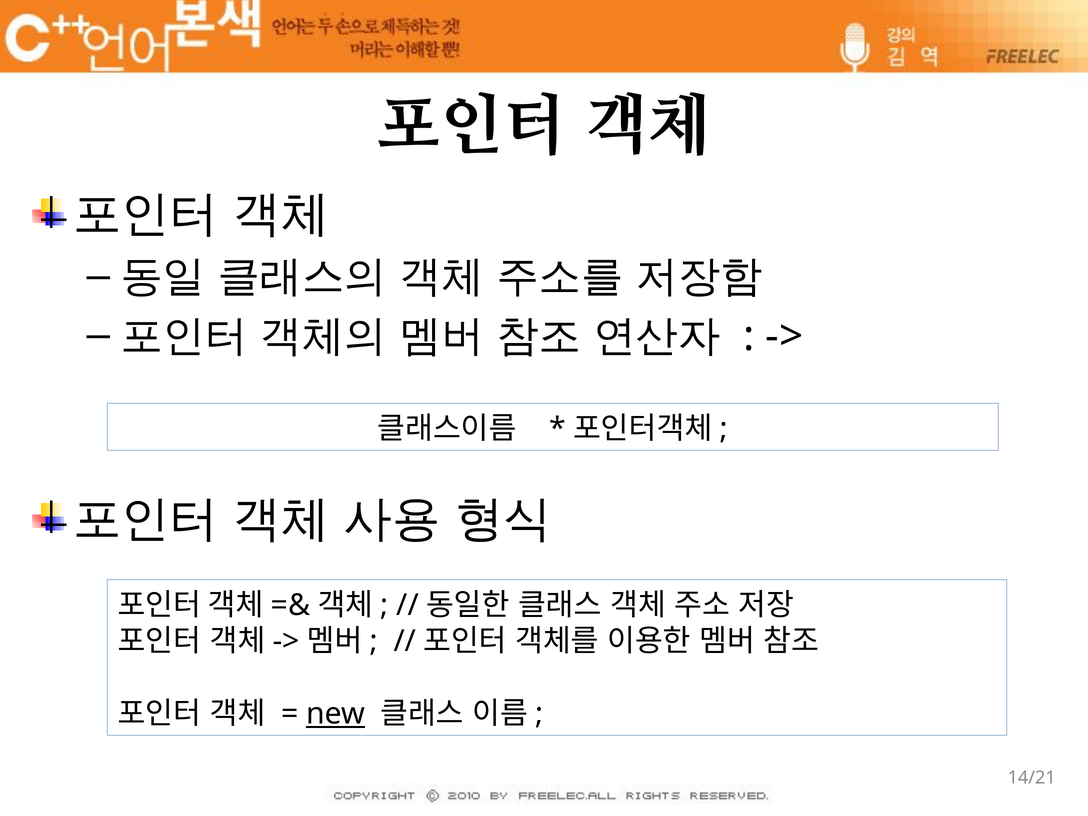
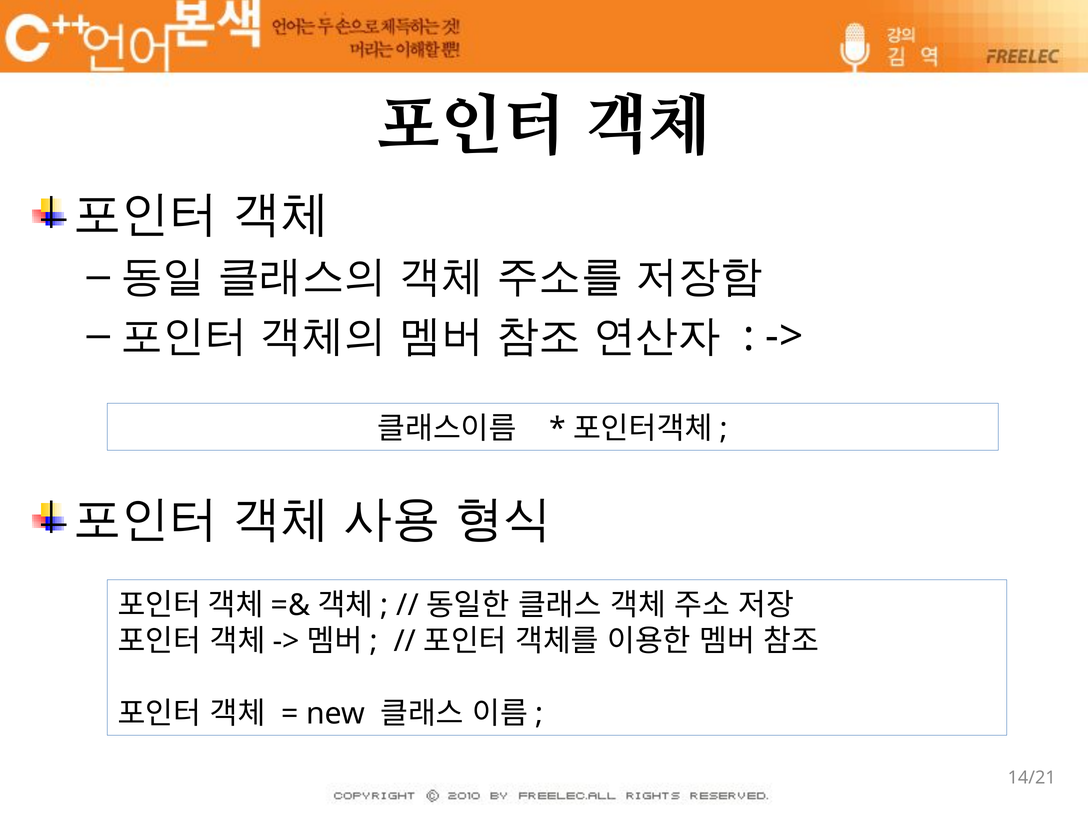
new underline: present -> none
